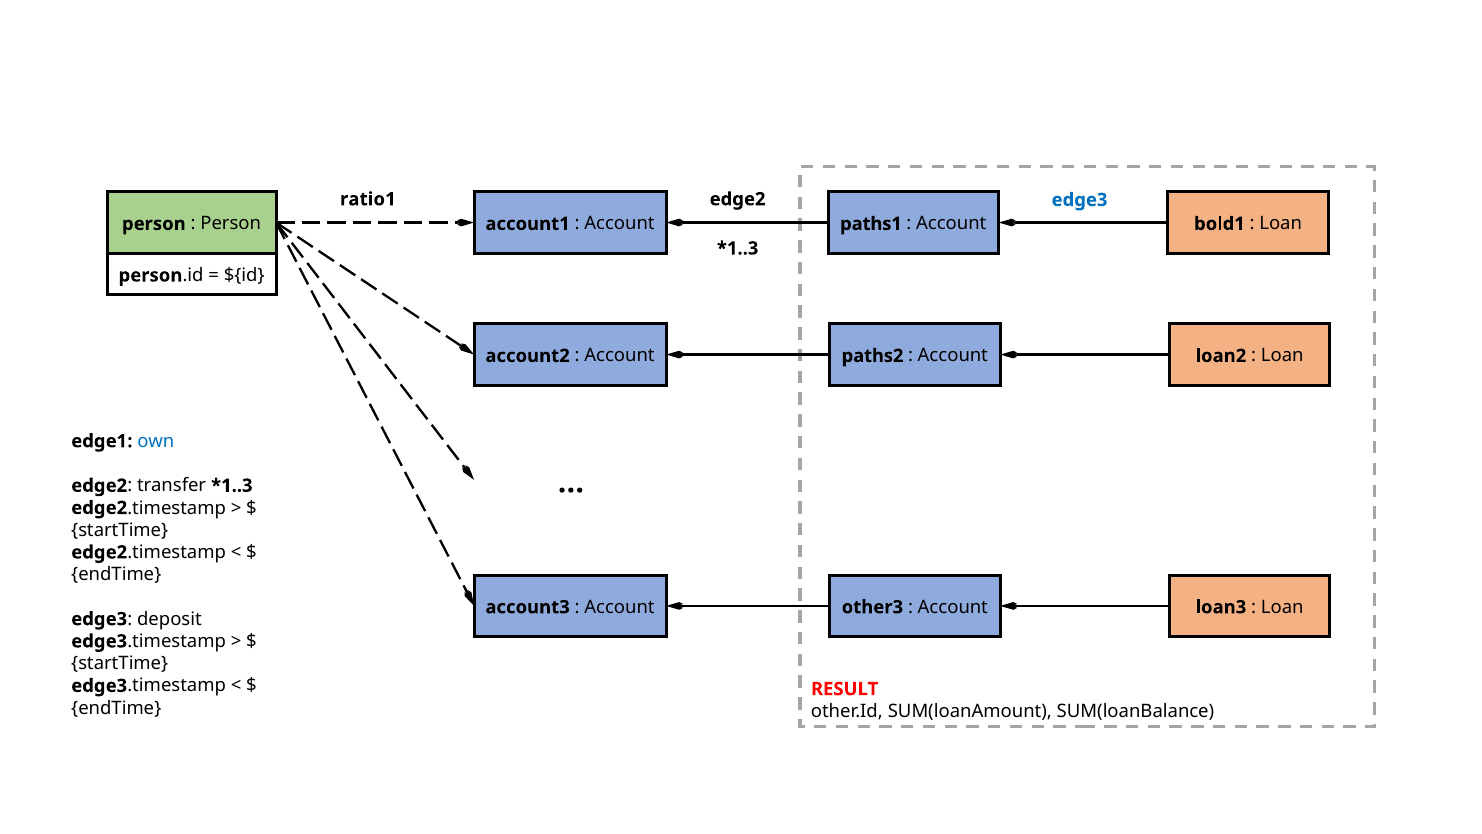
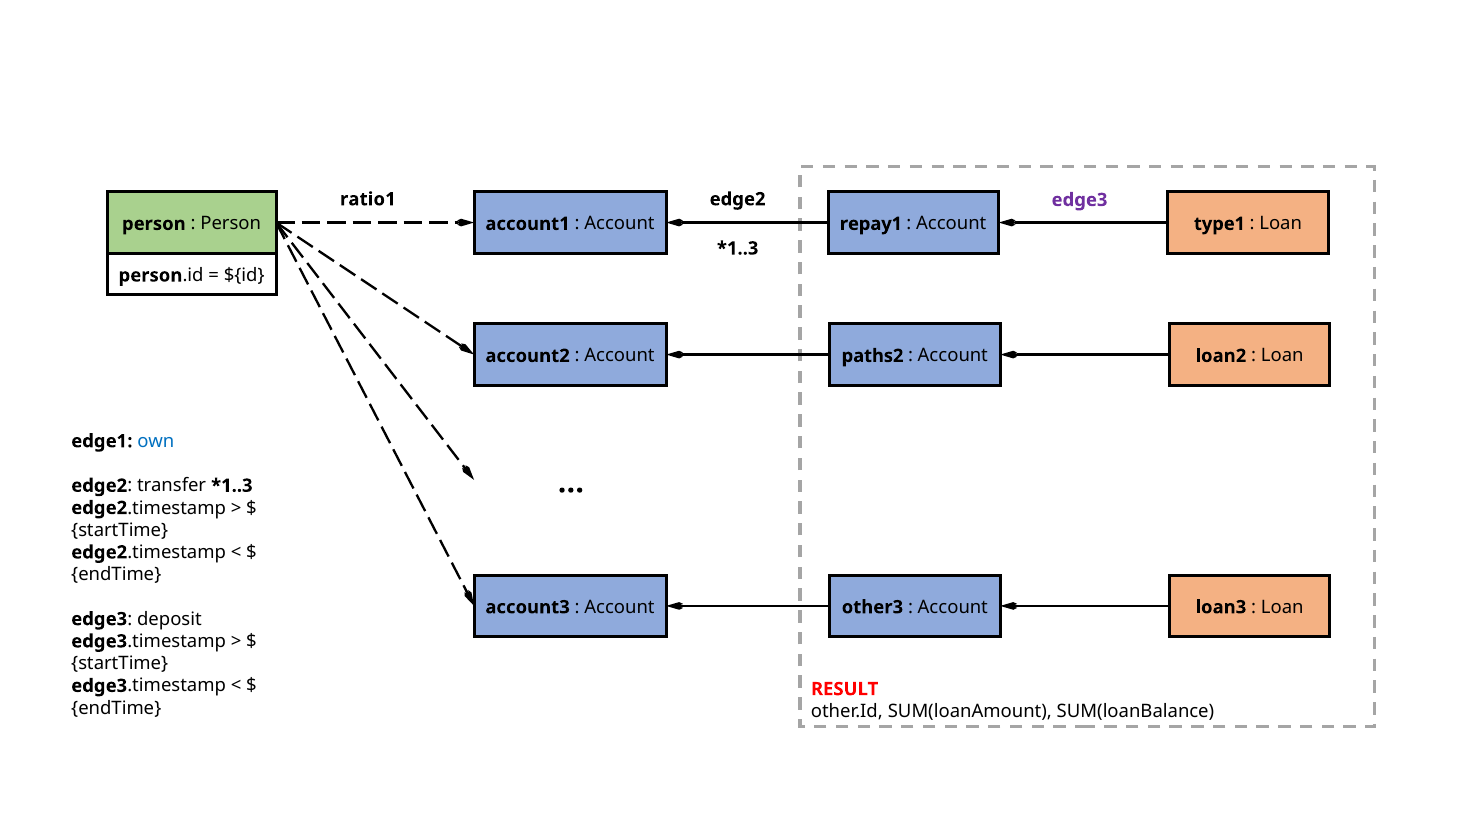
edge3 at (1080, 200) colour: blue -> purple
paths1: paths1 -> repay1
bold1: bold1 -> type1
